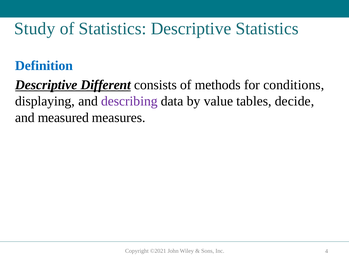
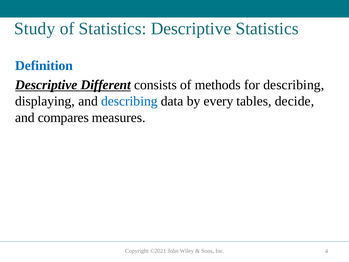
for conditions: conditions -> describing
describing at (129, 101) colour: purple -> blue
value: value -> every
measured: measured -> compares
